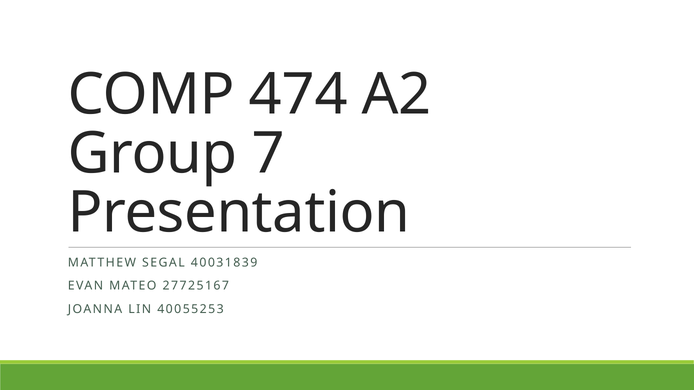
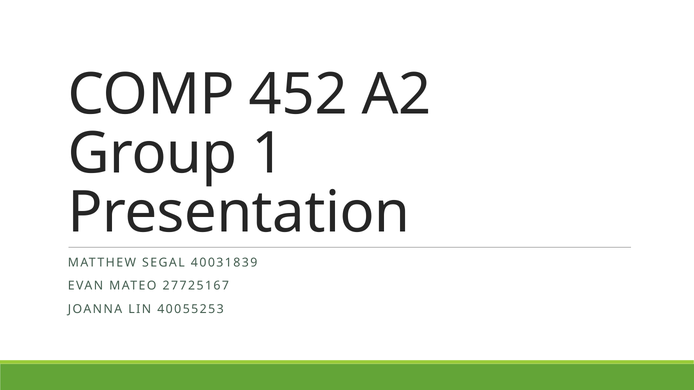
474: 474 -> 452
7: 7 -> 1
